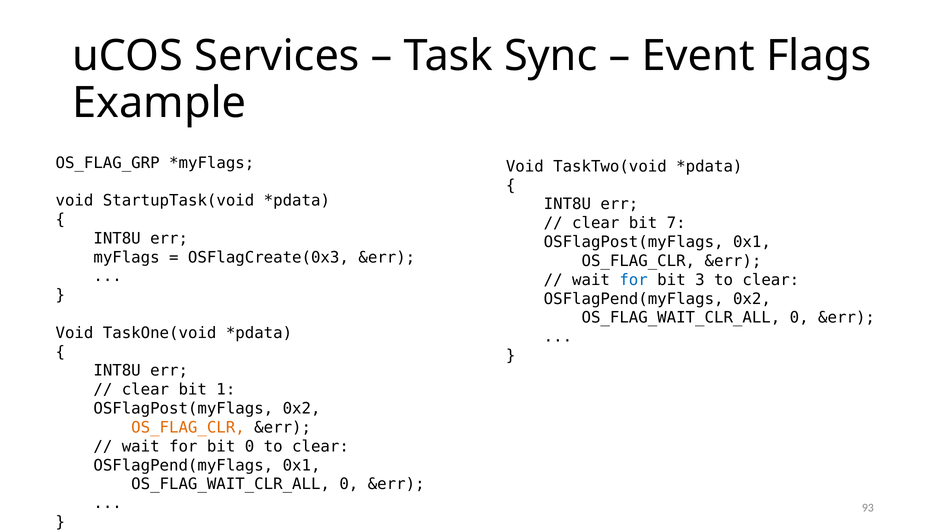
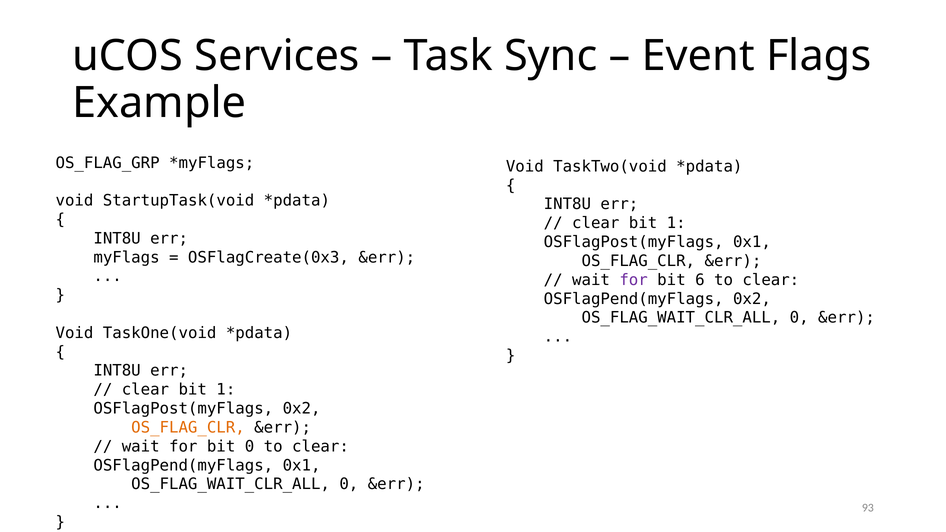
7 at (676, 223): 7 -> 1
for at (634, 280) colour: blue -> purple
3: 3 -> 6
